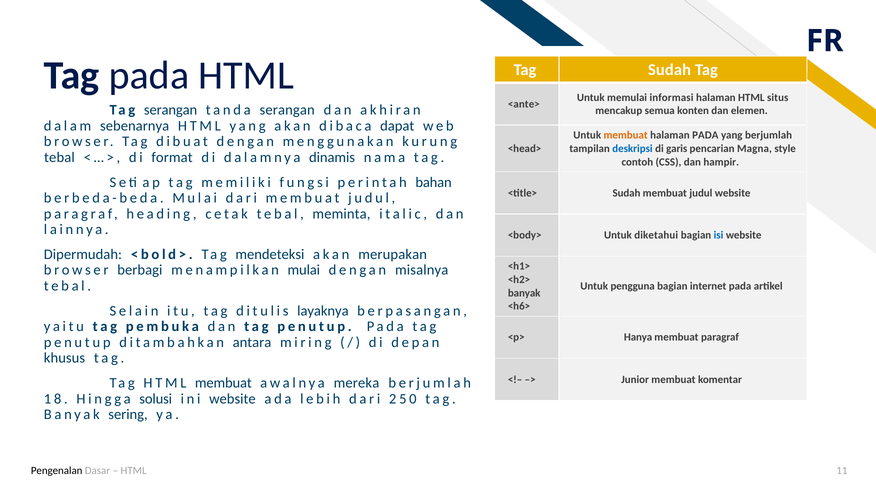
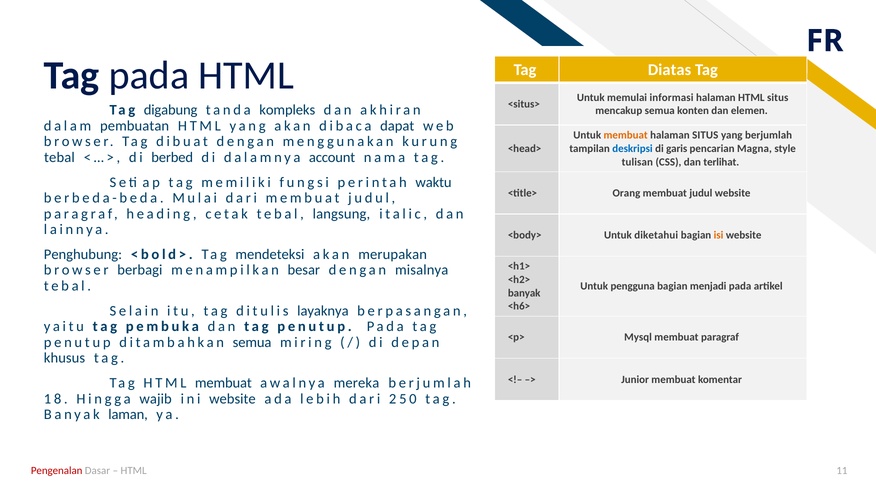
Tag Sudah: Sudah -> Diatas
<ante>: <ante> -> <situs>
Tag serangan: serangan -> digabung
tanda serangan: serangan -> kompleks
sebenarnya: sebenarnya -> pembuatan
halaman PADA: PADA -> SITUS
format: format -> berbed
dinamis: dinamis -> account
contoh: contoh -> tulisan
hampir: hampir -> terlihat
bahan: bahan -> waktu
<title> Sudah: Sudah -> Orang
meminta: meminta -> langsung
isi colour: blue -> orange
Dipermudah: Dipermudah -> Penghubung
menampilkan mulai: mulai -> besar
internet: internet -> menjadi
Hanya: Hanya -> Mysql
ditambahkan antara: antara -> semua
solusi: solusi -> wajib
sering: sering -> laman
Pengenalan colour: black -> red
